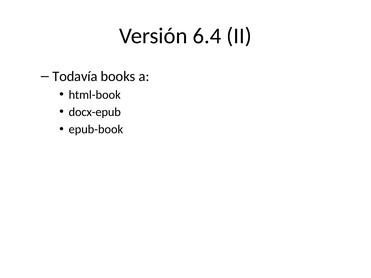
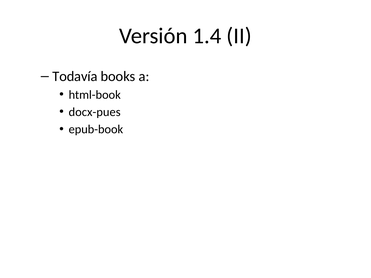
6.4: 6.4 -> 1.4
docx-epub: docx-epub -> docx-pues
